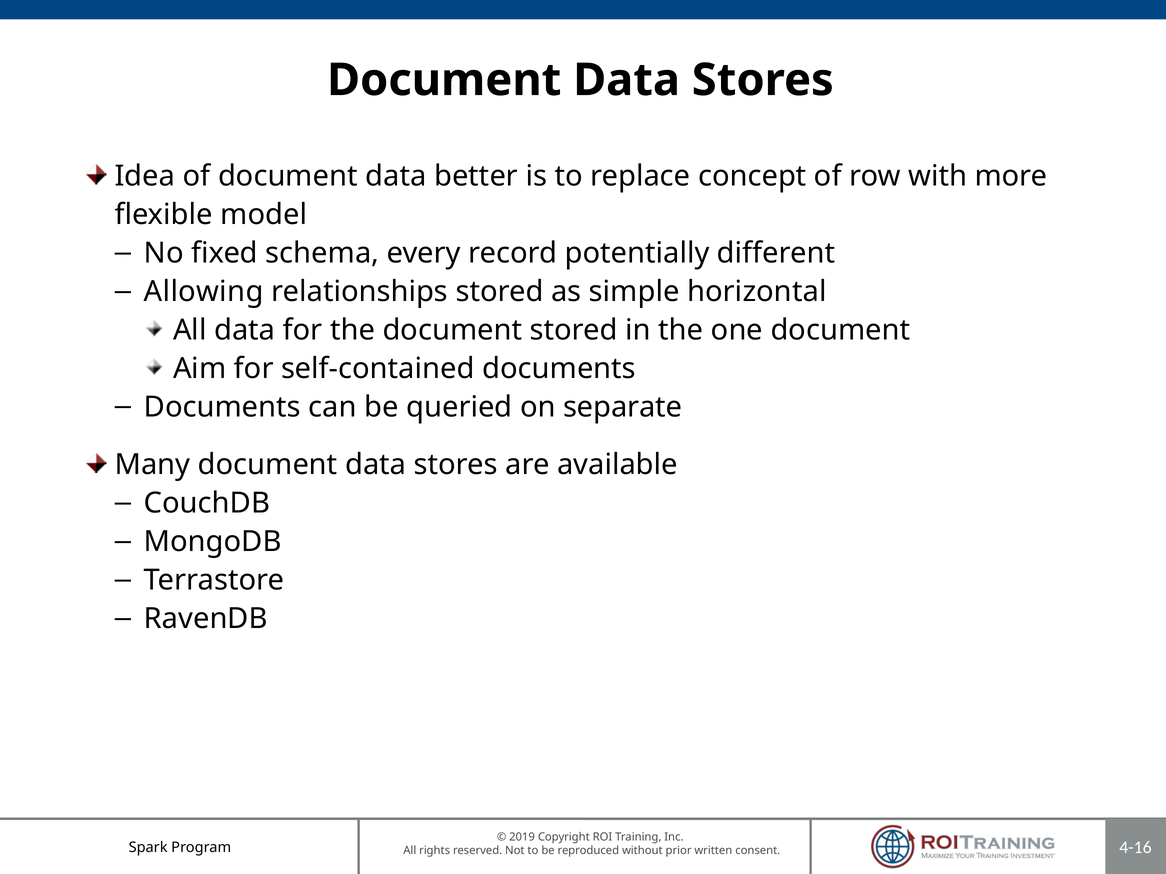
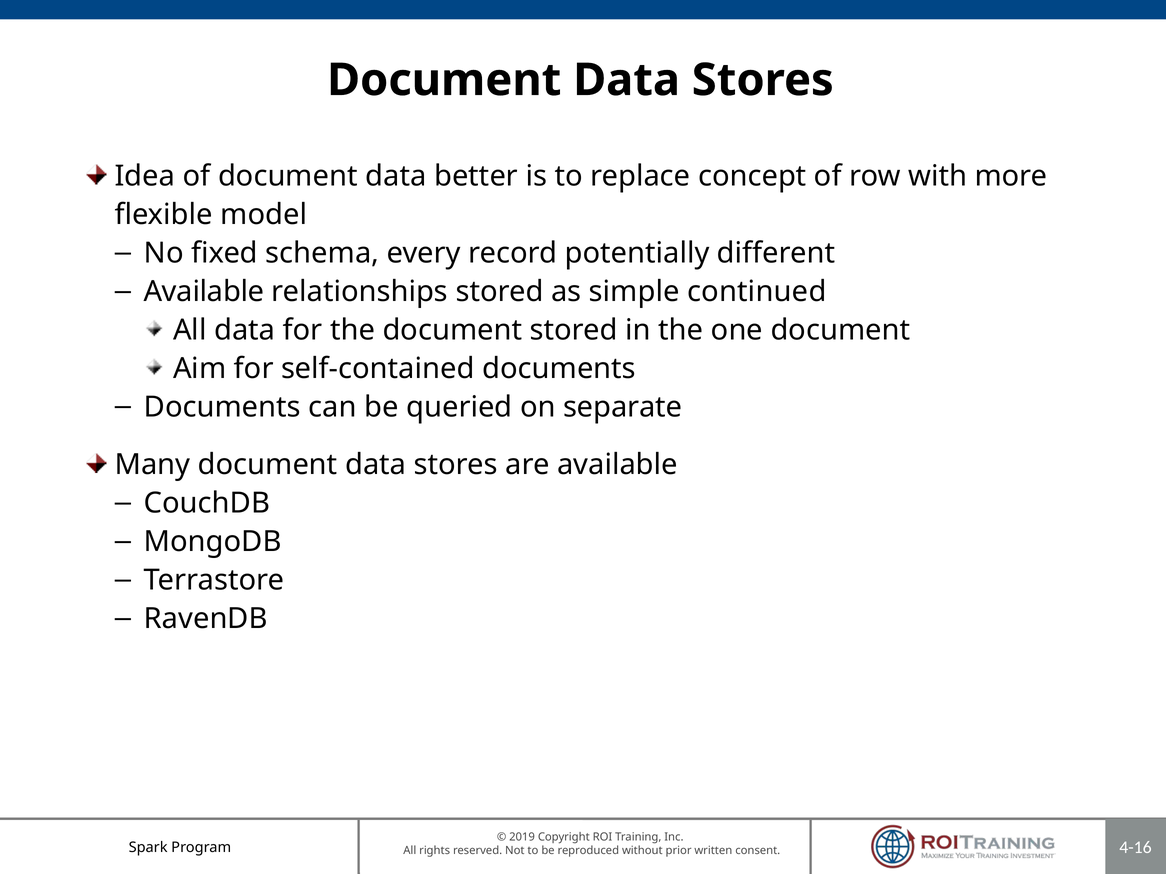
Allowing at (204, 292): Allowing -> Available
horizontal: horizontal -> continued
